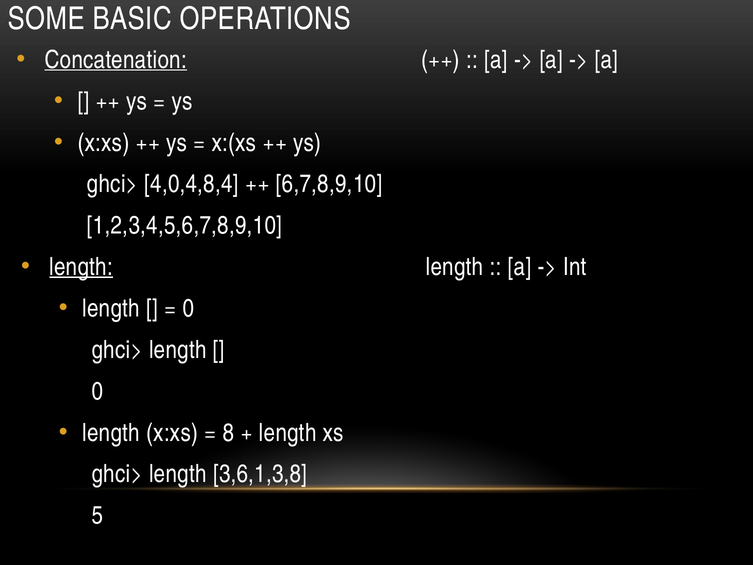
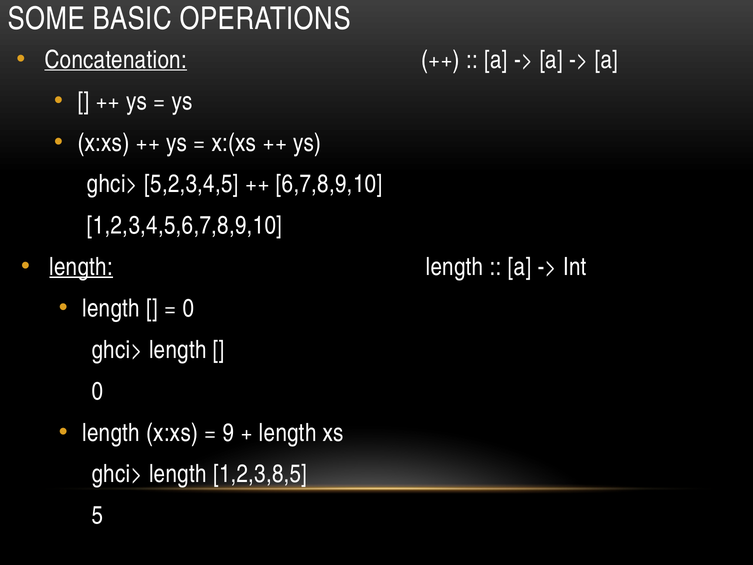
4,0,4,8,4: 4,0,4,8,4 -> 5,2,3,4,5
8: 8 -> 9
3,6,1,3,8: 3,6,1,3,8 -> 1,2,3,8,5
